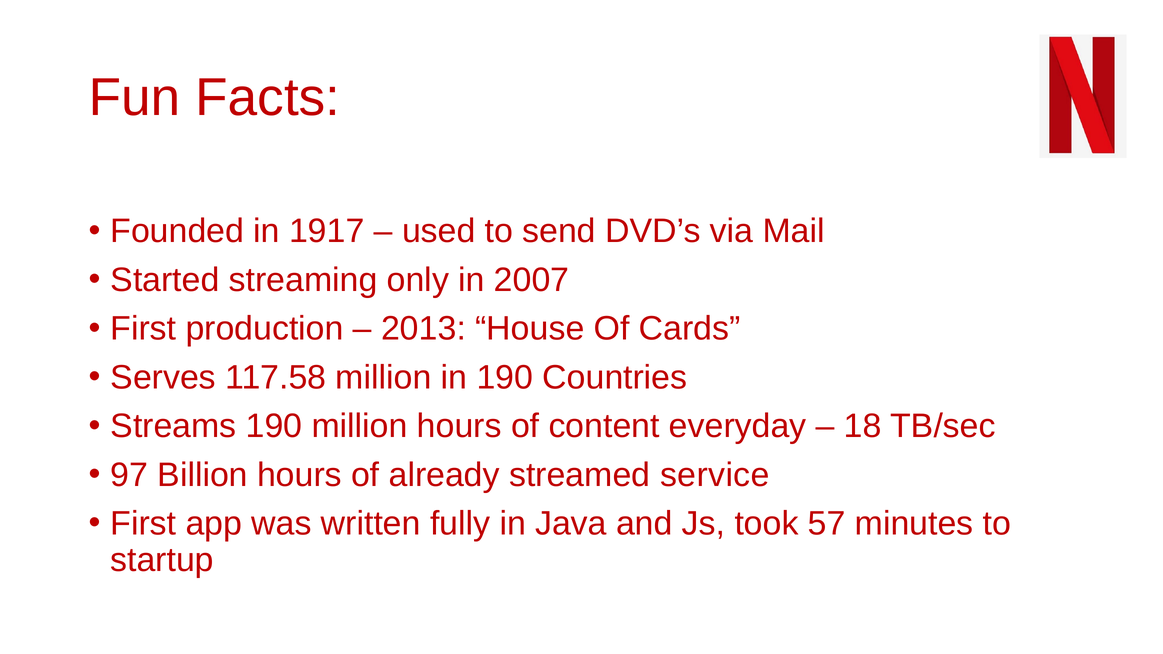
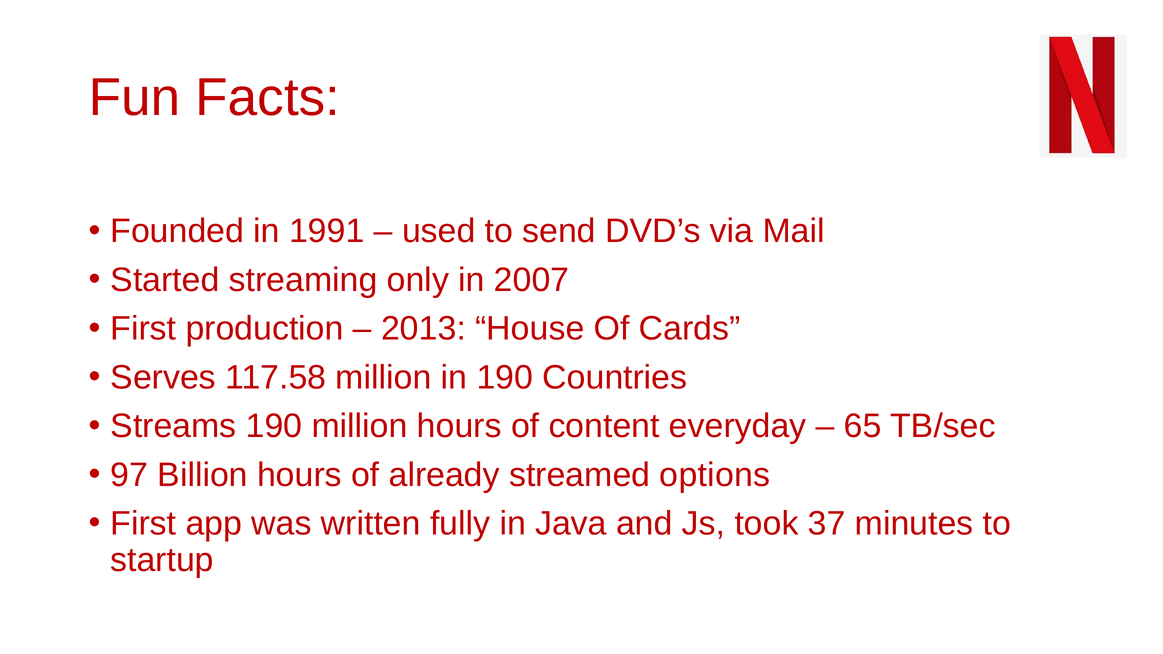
1917: 1917 -> 1991
18: 18 -> 65
service: service -> options
57: 57 -> 37
